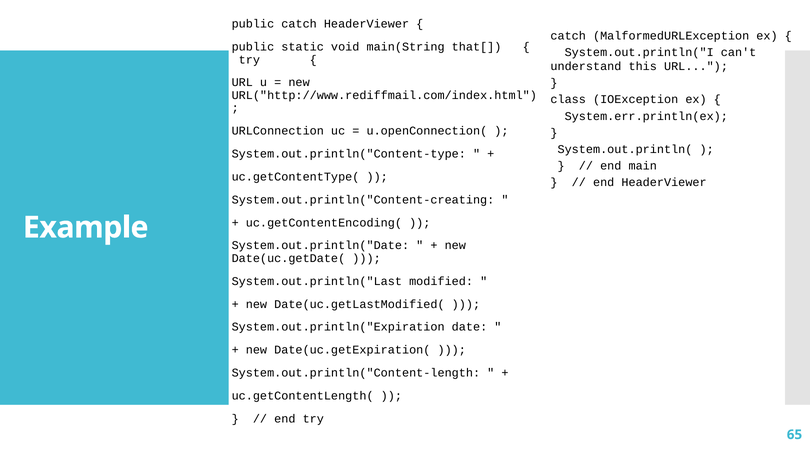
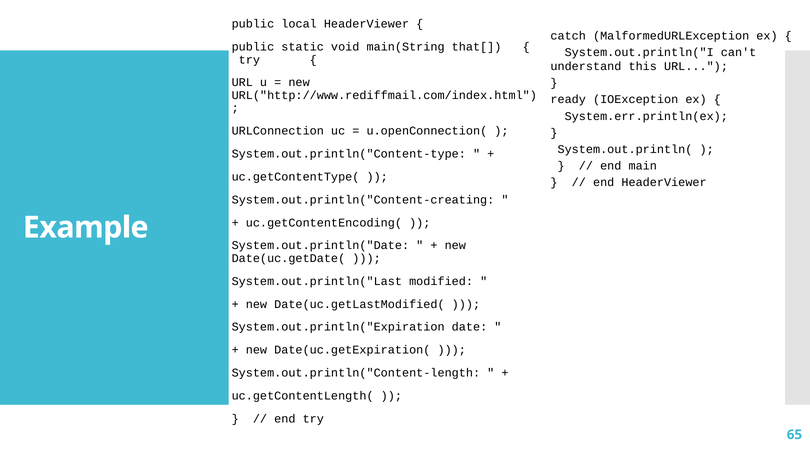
public catch: catch -> local
class: class -> ready
